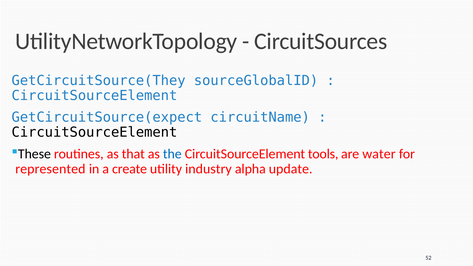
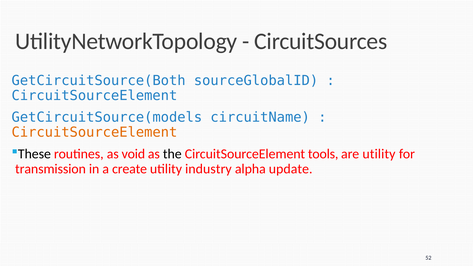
GetCircuitSource(They: GetCircuitSource(They -> GetCircuitSource(Both
GetCircuitSource(expect: GetCircuitSource(expect -> GetCircuitSource(models
CircuitSourceElement at (94, 132) colour: black -> orange
that: that -> void
the colour: blue -> black
are water: water -> utility
represented: represented -> transmission
